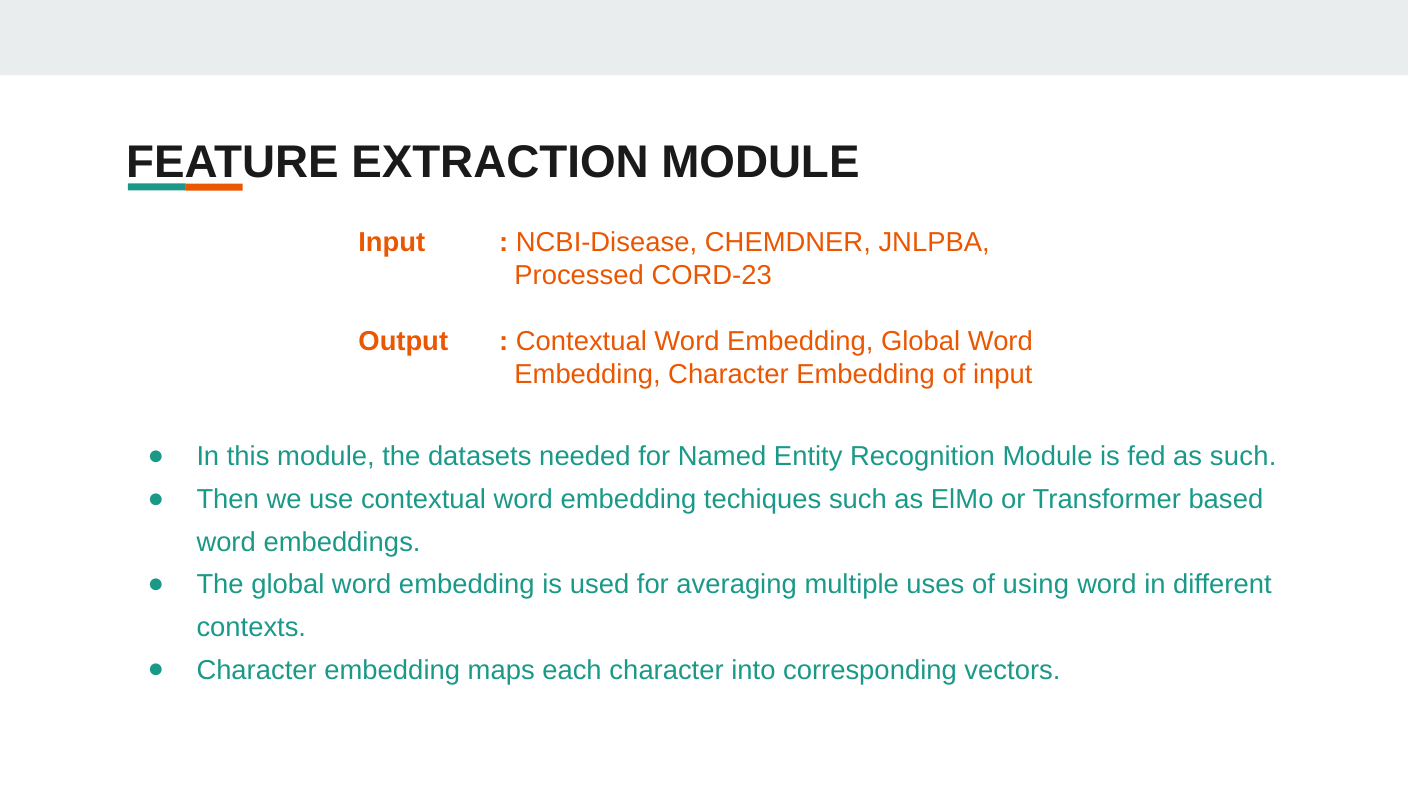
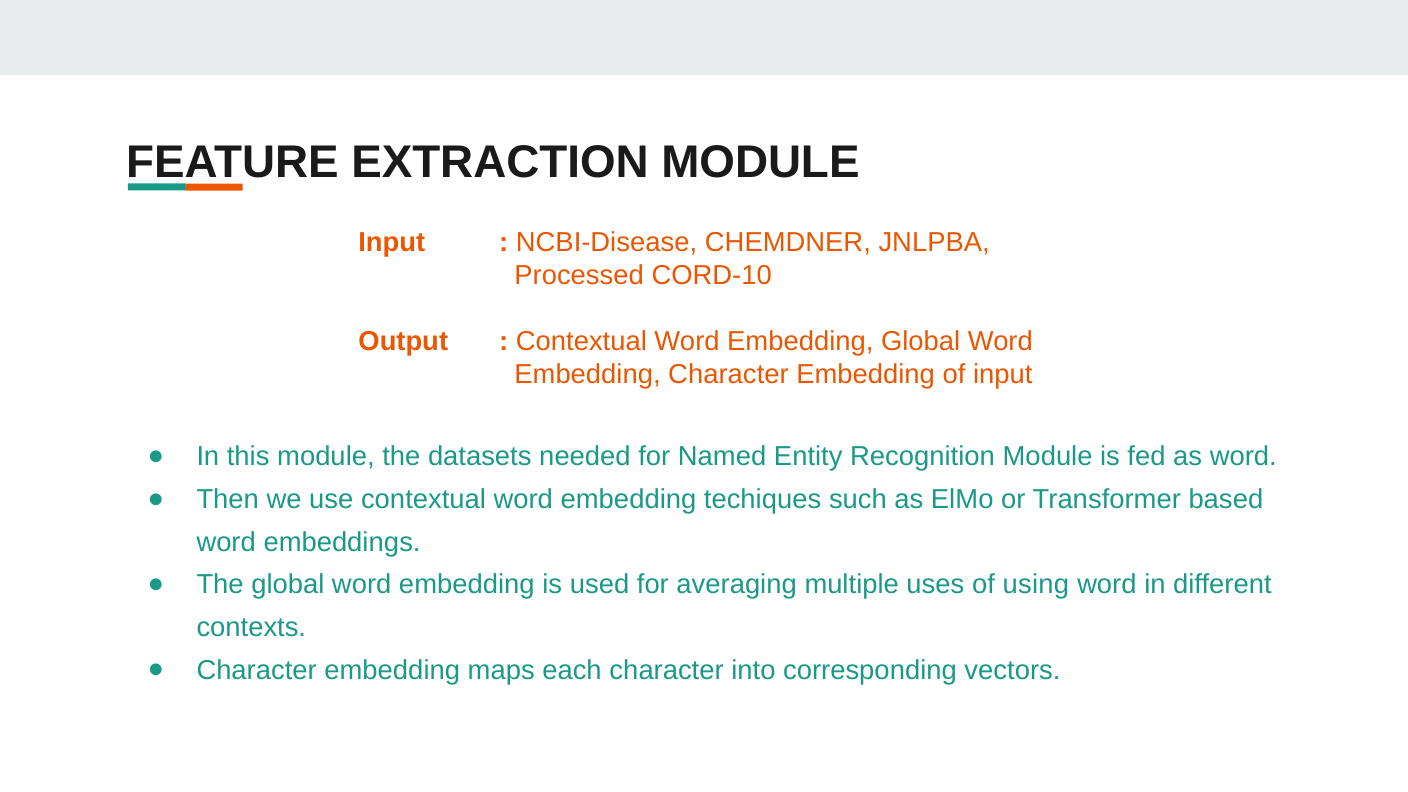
CORD-23: CORD-23 -> CORD-10
as such: such -> word
